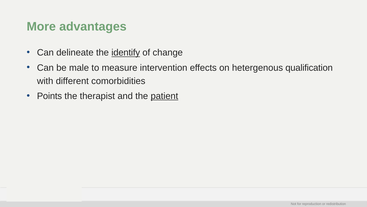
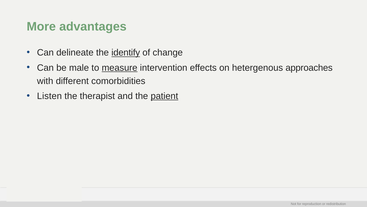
measure underline: none -> present
qualification: qualification -> approaches
Points: Points -> Listen
